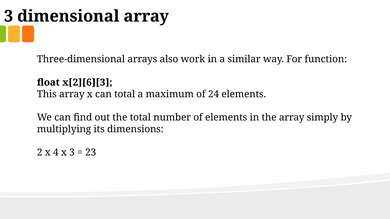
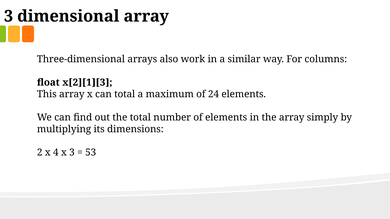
function: function -> columns
x[2][6][3: x[2][6][3 -> x[2][1][3
23: 23 -> 53
